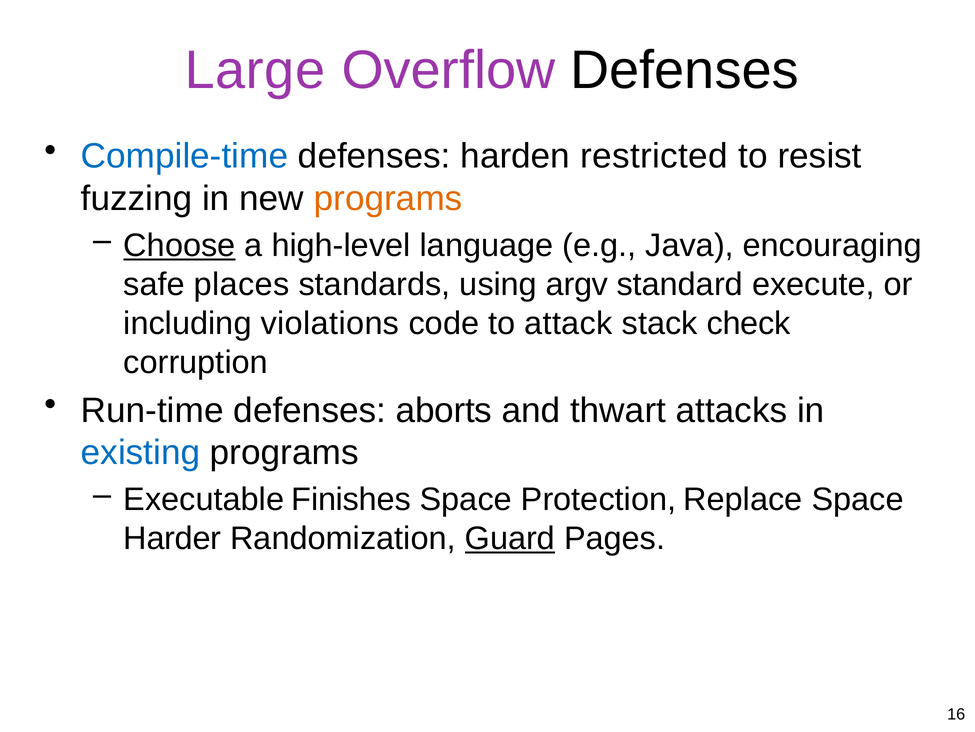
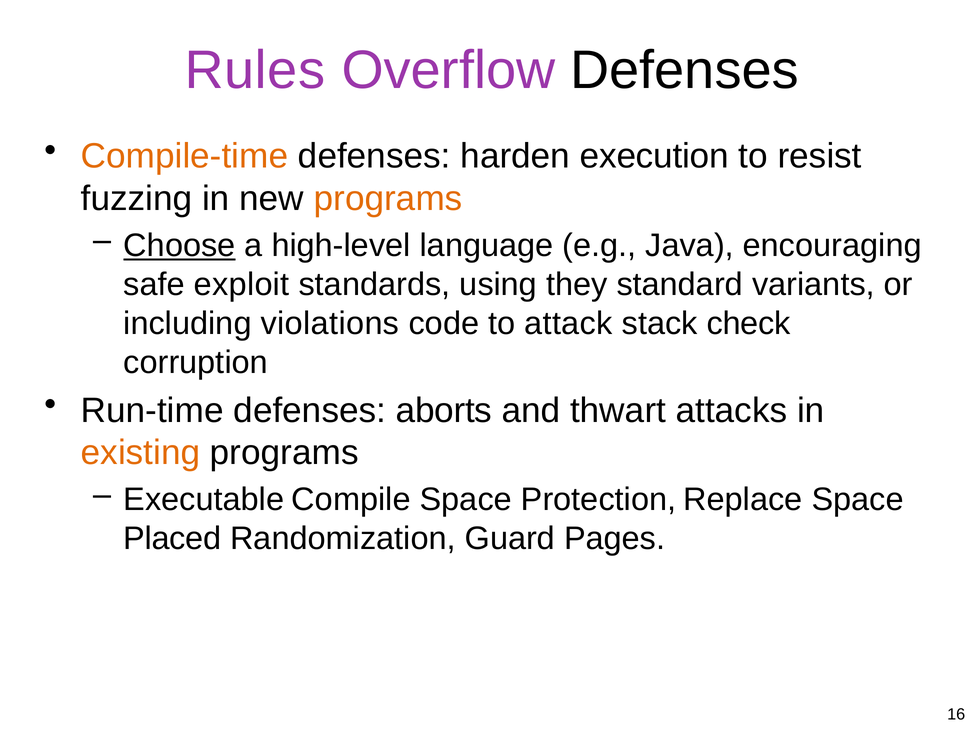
Large: Large -> Rules
Compile-time colour: blue -> orange
restricted: restricted -> execution
places: places -> exploit
argv: argv -> they
execute: execute -> variants
existing colour: blue -> orange
Finishes: Finishes -> Compile
Harder: Harder -> Placed
Guard underline: present -> none
